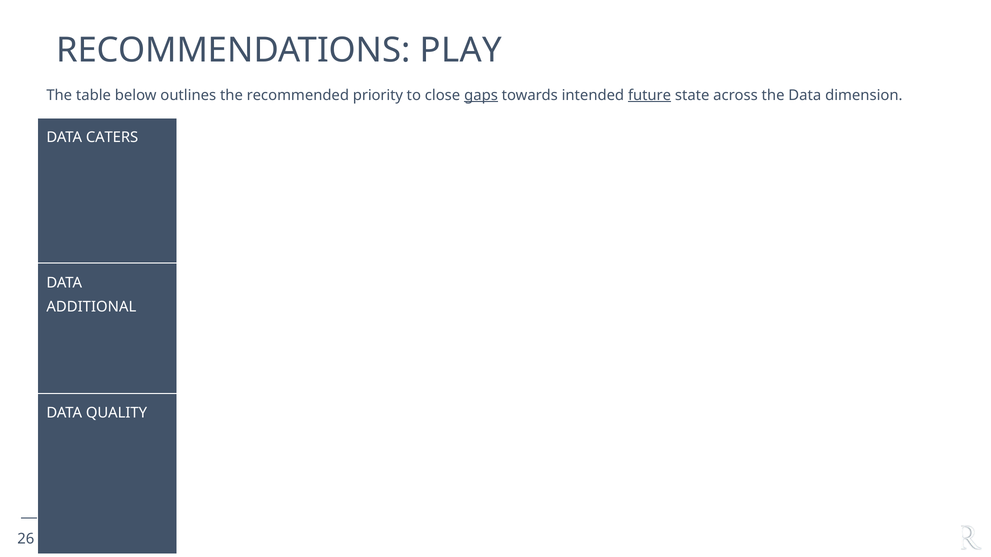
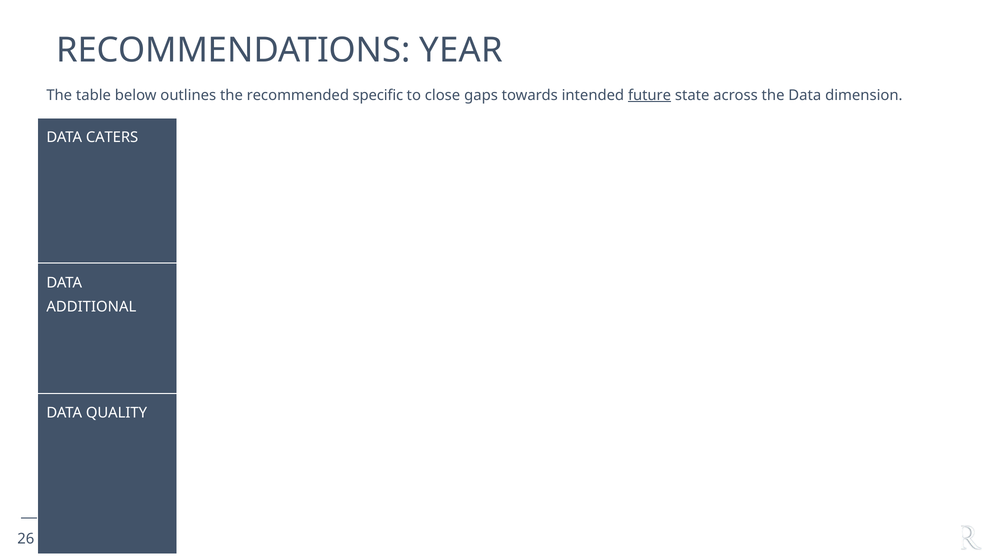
PLAY: PLAY -> YEAR
priority: priority -> specific
gaps underline: present -> none
